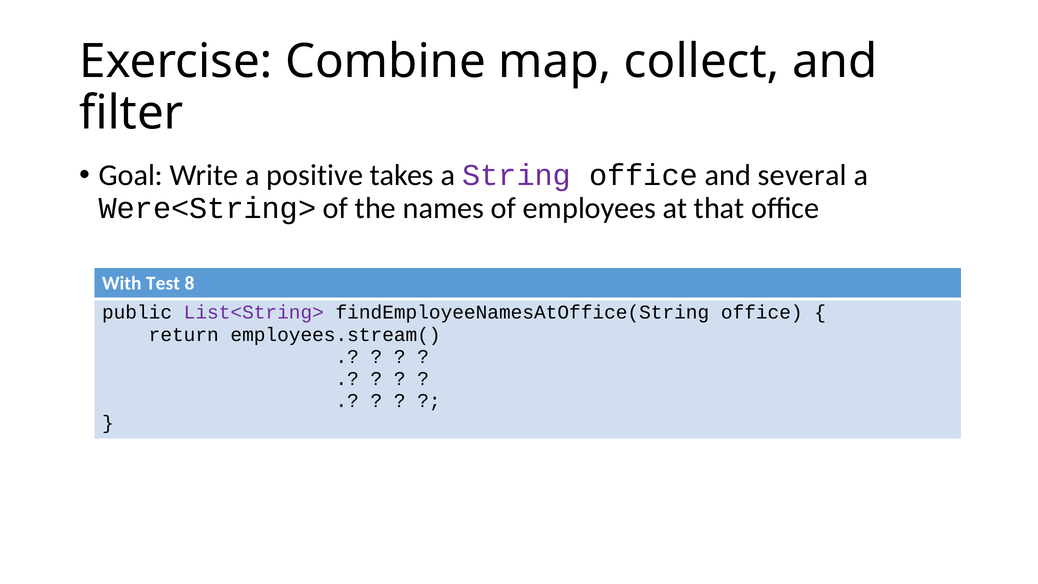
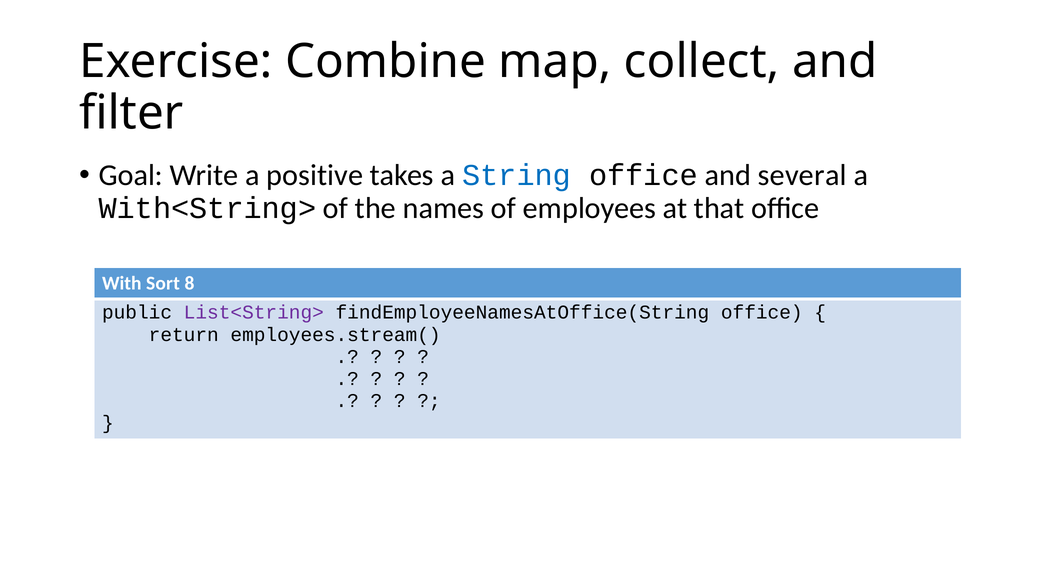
String colour: purple -> blue
Were<String>: Were<String> -> With<String>
Test: Test -> Sort
